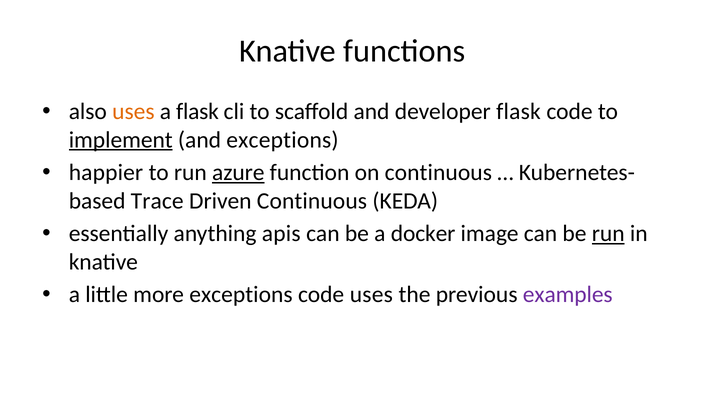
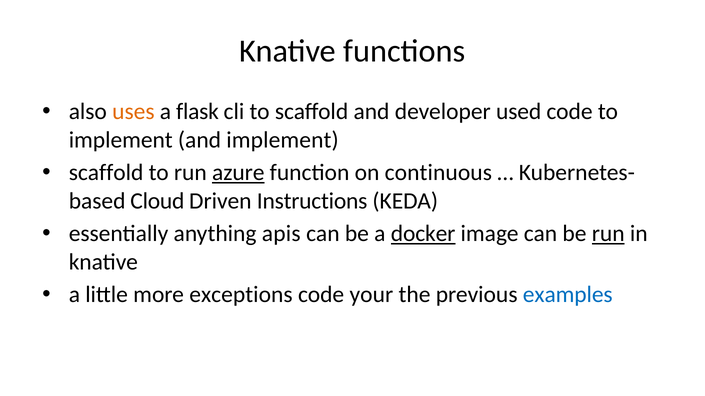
developer flask: flask -> used
implement at (121, 140) underline: present -> none
and exceptions: exceptions -> implement
happier at (106, 173): happier -> scaffold
Trace: Trace -> Cloud
Driven Continuous: Continuous -> Instructions
docker underline: none -> present
code uses: uses -> your
examples colour: purple -> blue
